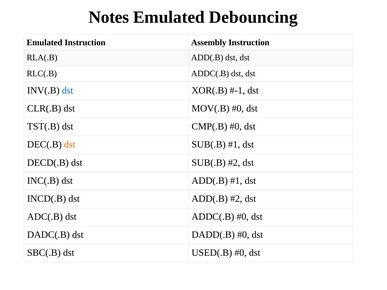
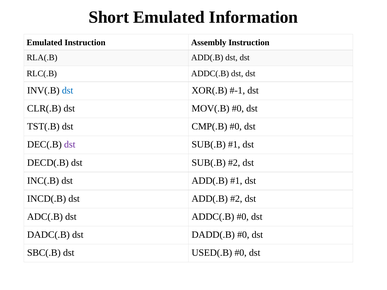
Notes: Notes -> Short
Debouncing: Debouncing -> Information
dst at (70, 145) colour: orange -> purple
